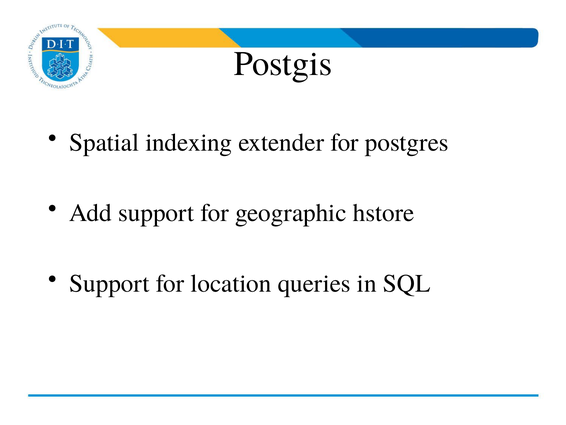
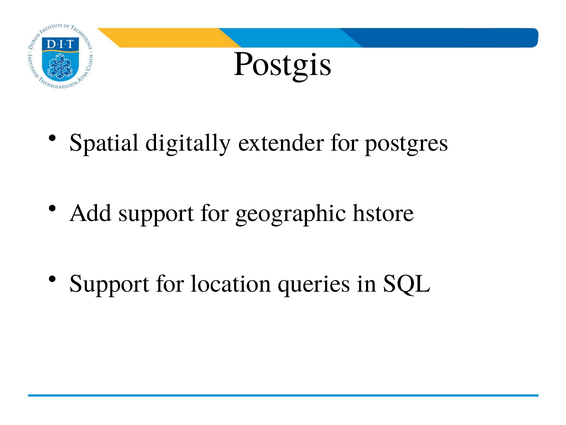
indexing: indexing -> digitally
